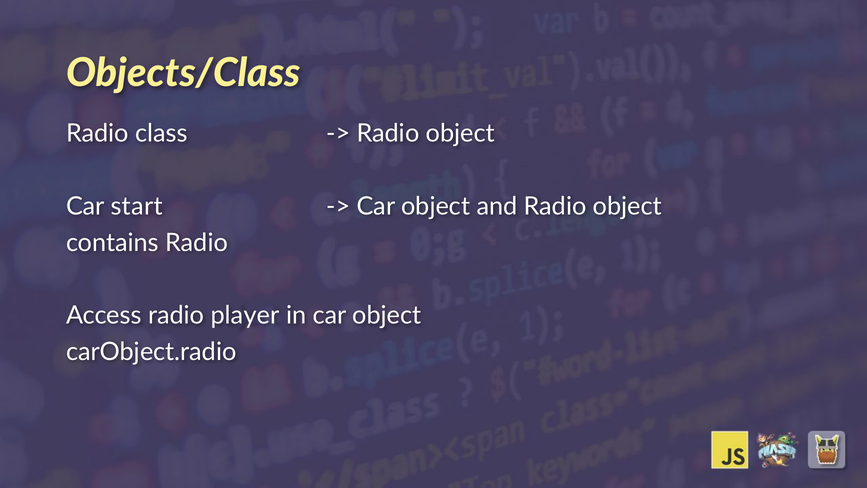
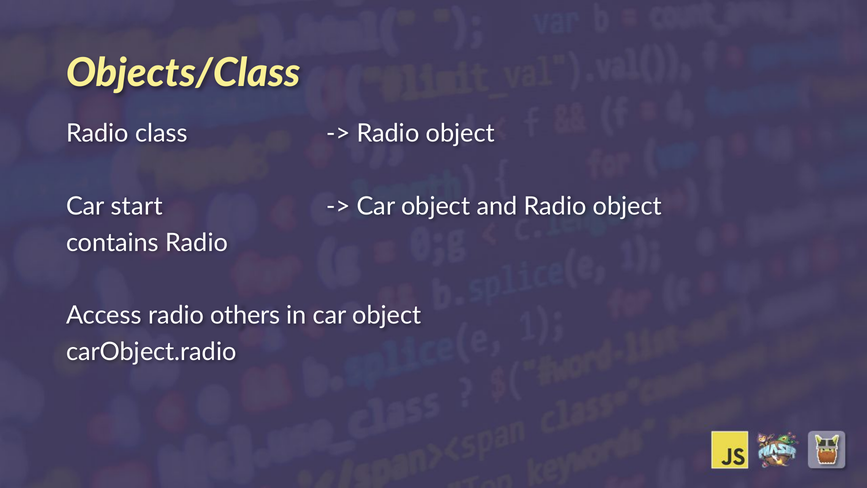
player: player -> others
